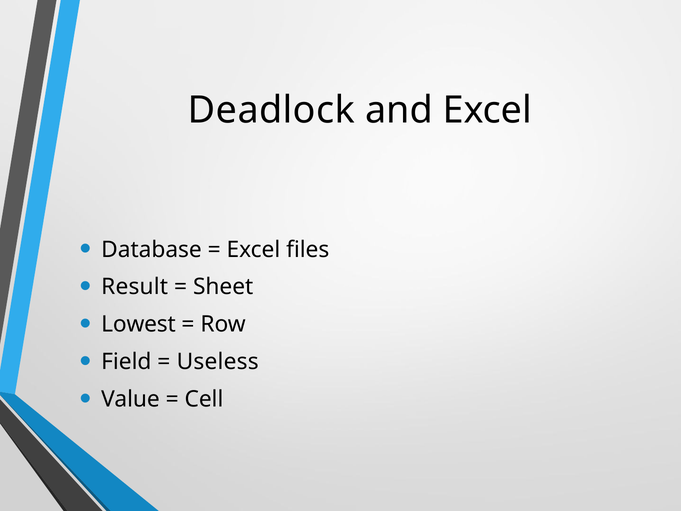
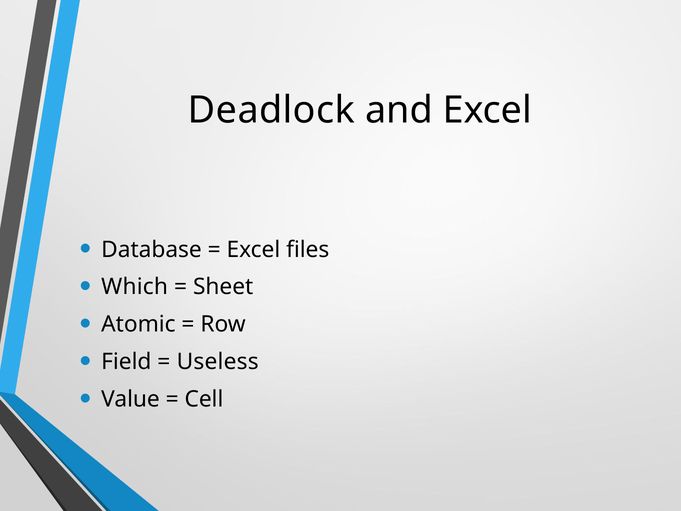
Result: Result -> Which
Lowest: Lowest -> Atomic
